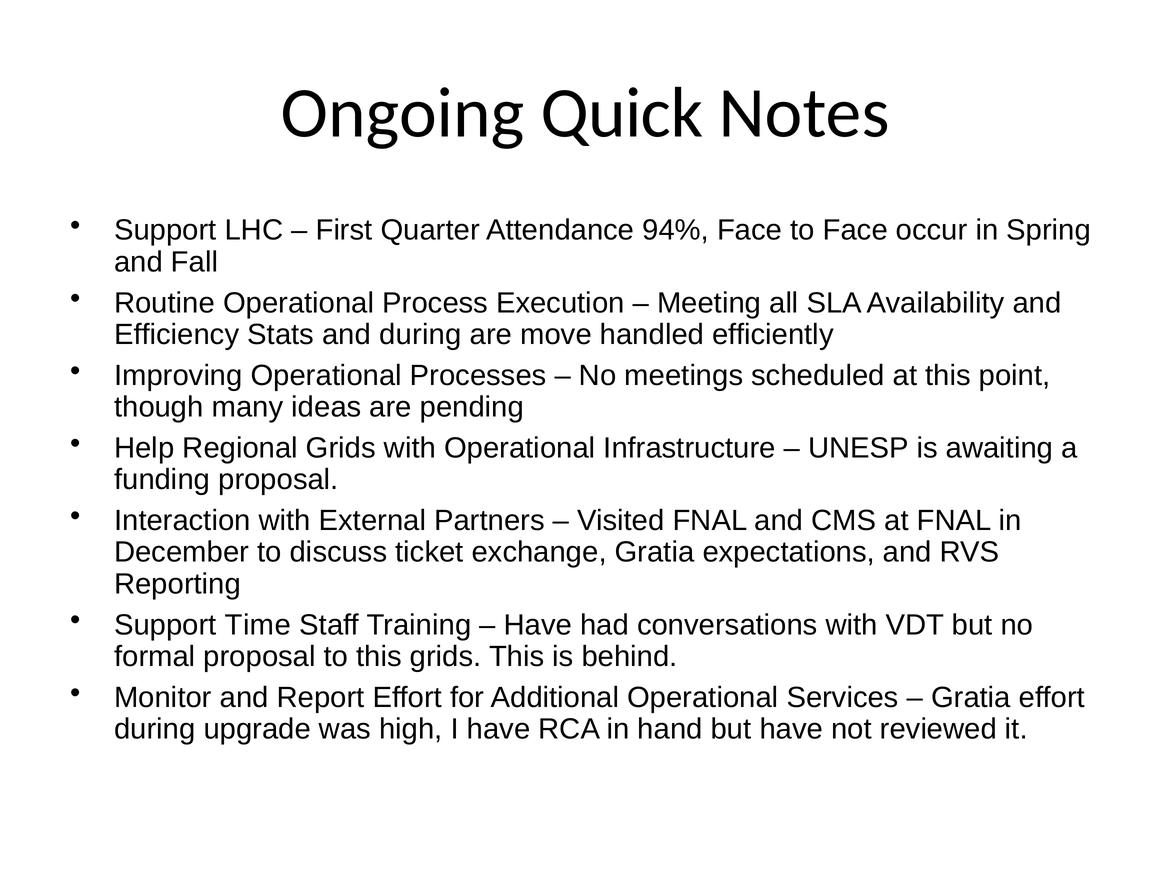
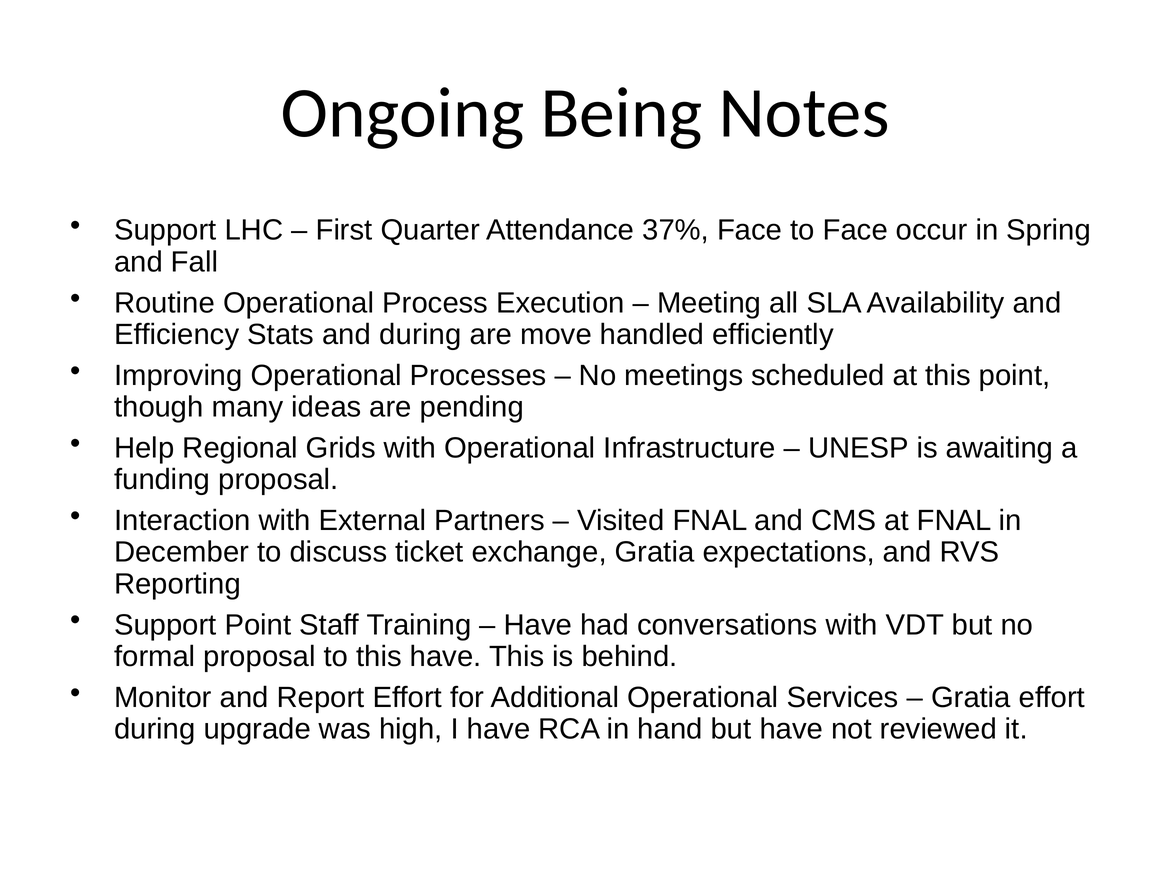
Quick: Quick -> Being
94%: 94% -> 37%
Support Time: Time -> Point
this grids: grids -> have
